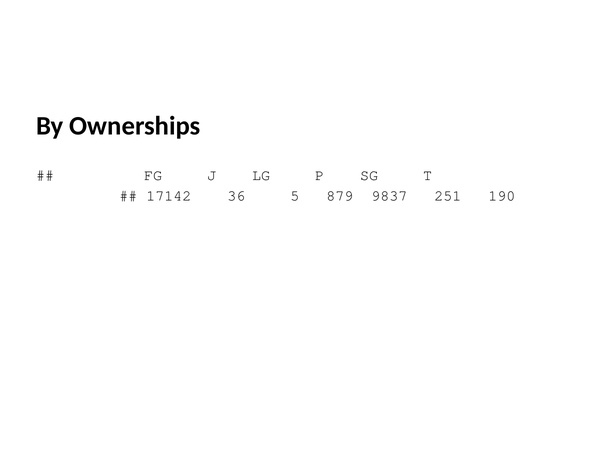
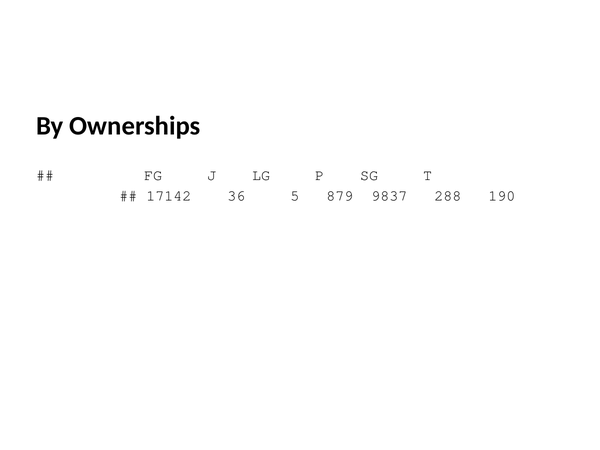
251: 251 -> 288
